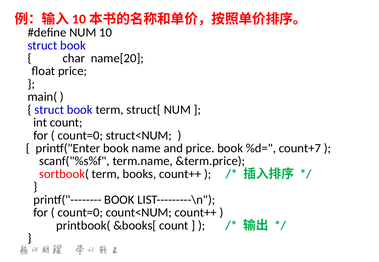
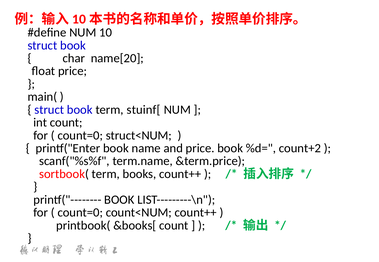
struct[: struct[ -> stuinf[
count+7: count+7 -> count+2
